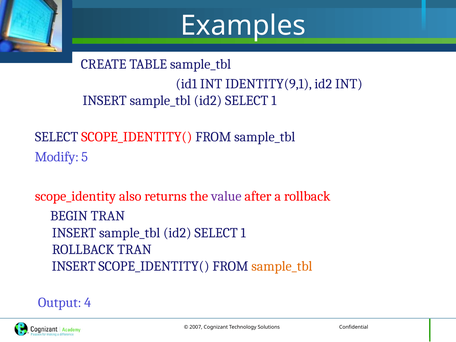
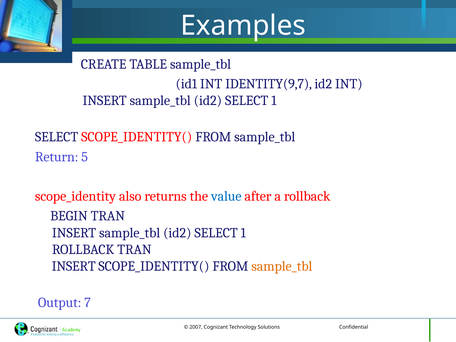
IDENTITY(9,1: IDENTITY(9,1 -> IDENTITY(9,7
Modify: Modify -> Return
value colour: purple -> blue
4: 4 -> 7
